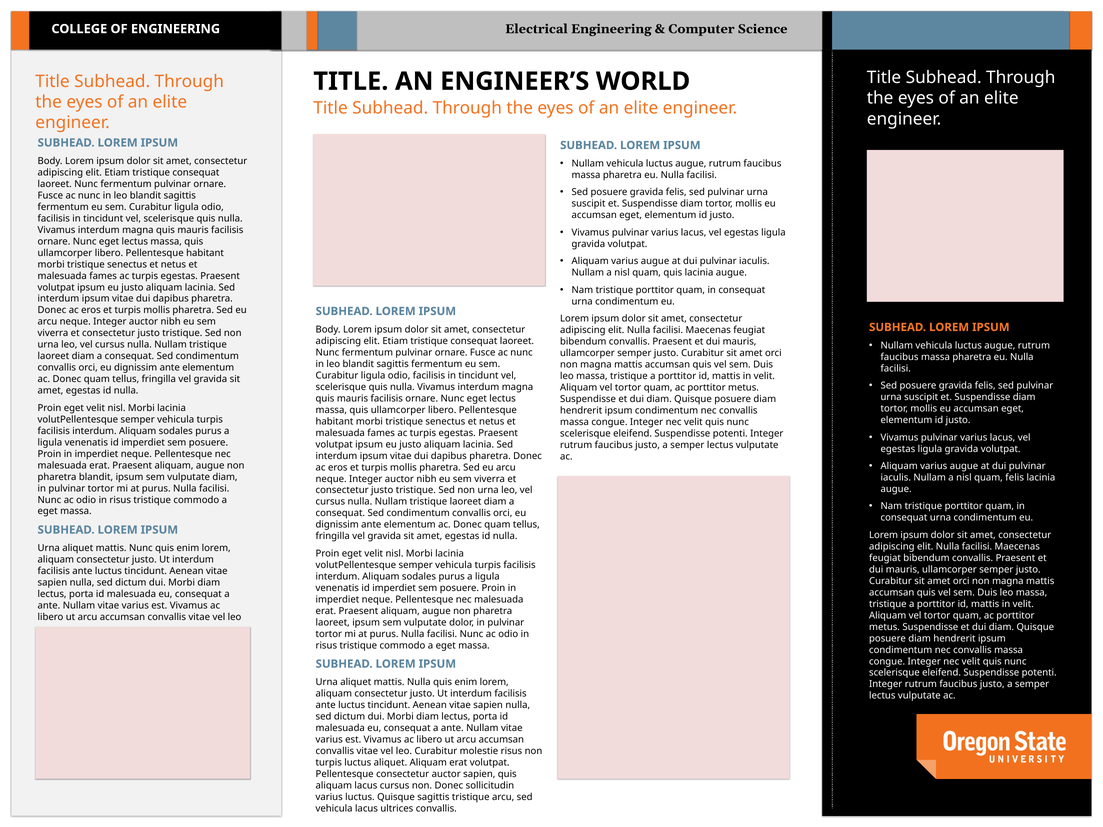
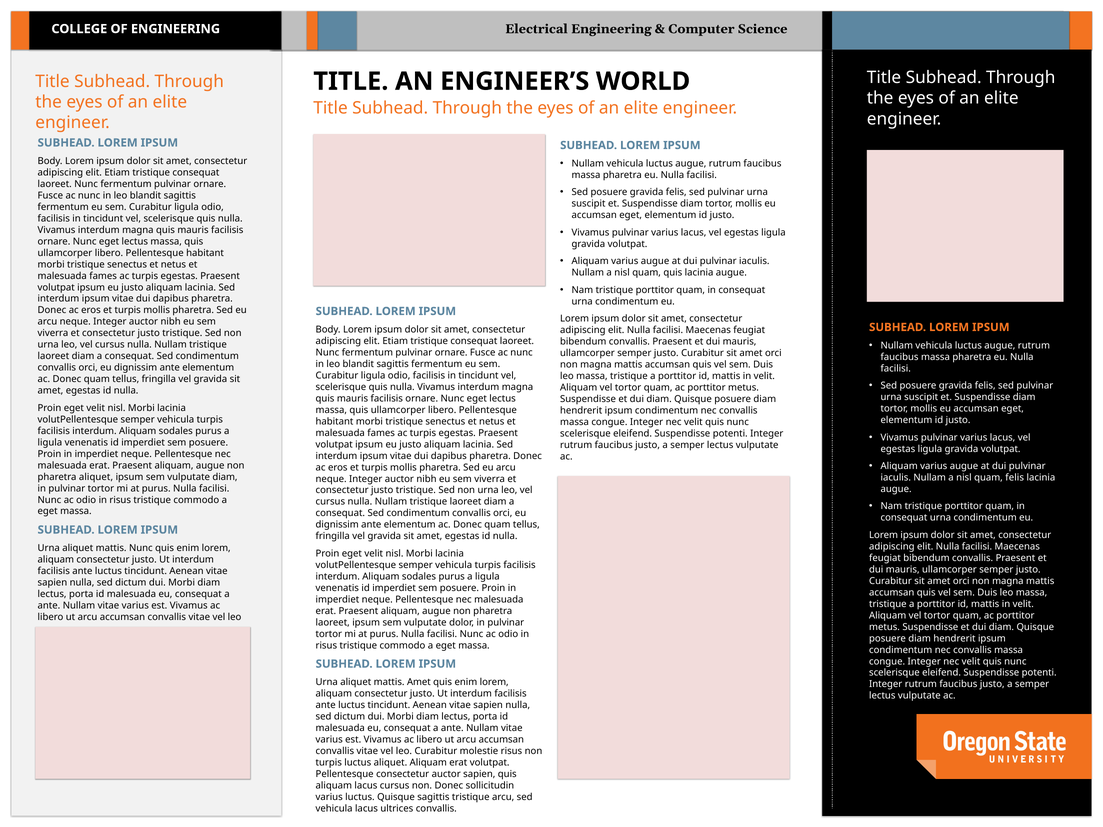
pharetra blandit: blandit -> aliquet
mattis Nulla: Nulla -> Amet
